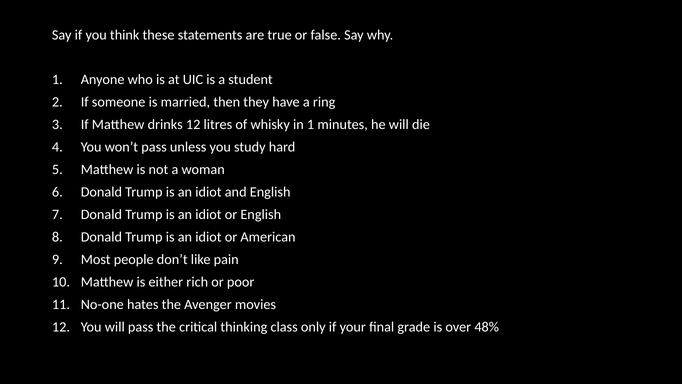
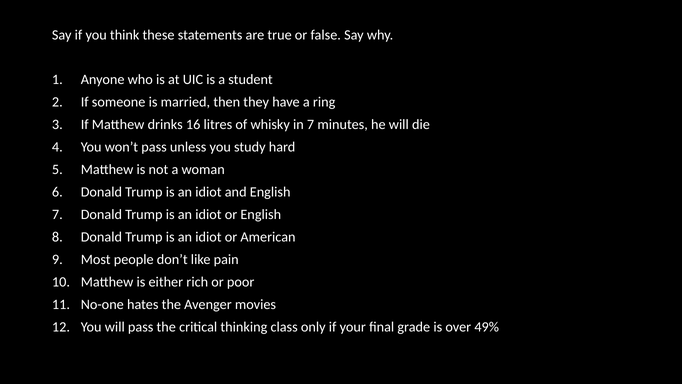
drinks 12: 12 -> 16
in 1: 1 -> 7
48%: 48% -> 49%
